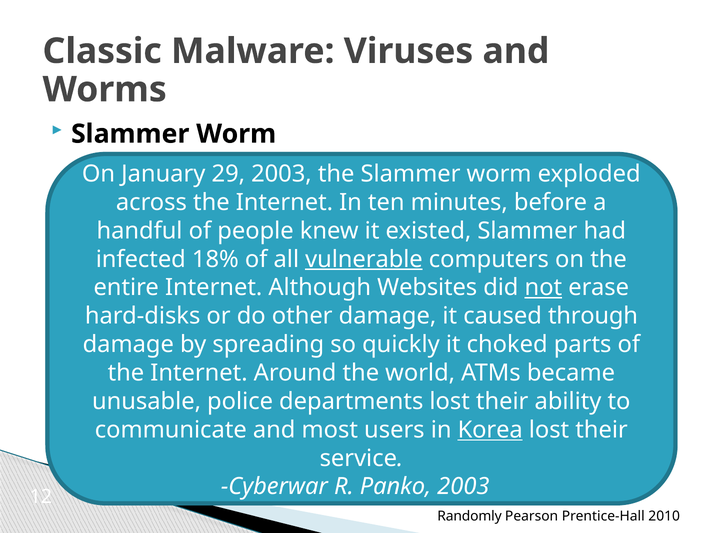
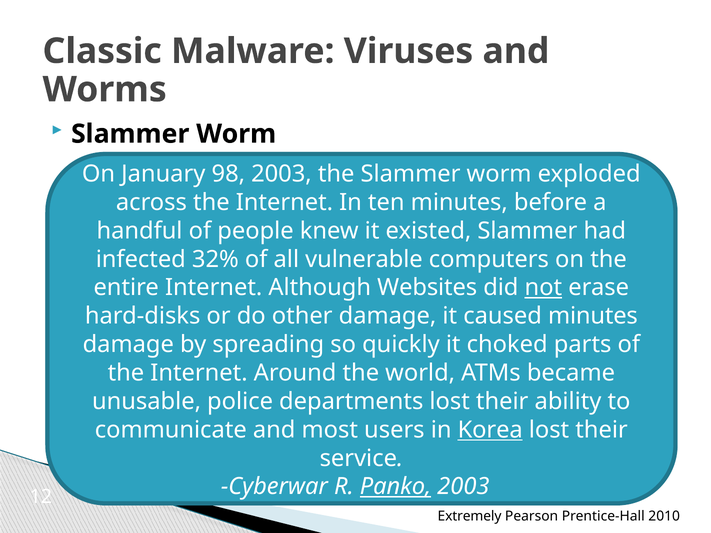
29: 29 -> 98
18%: 18% -> 32%
vulnerable underline: present -> none
caused through: through -> minutes
Panko underline: none -> present
Randomly: Randomly -> Extremely
